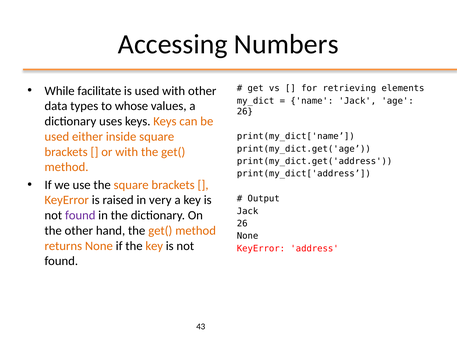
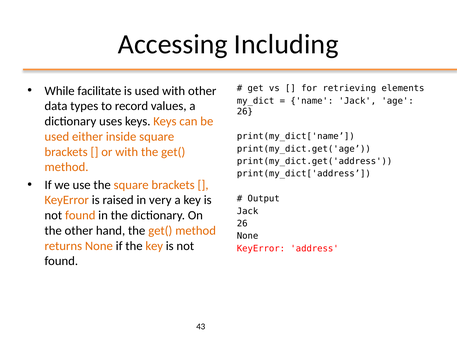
Numbers: Numbers -> Including
whose: whose -> record
found at (80, 215) colour: purple -> orange
